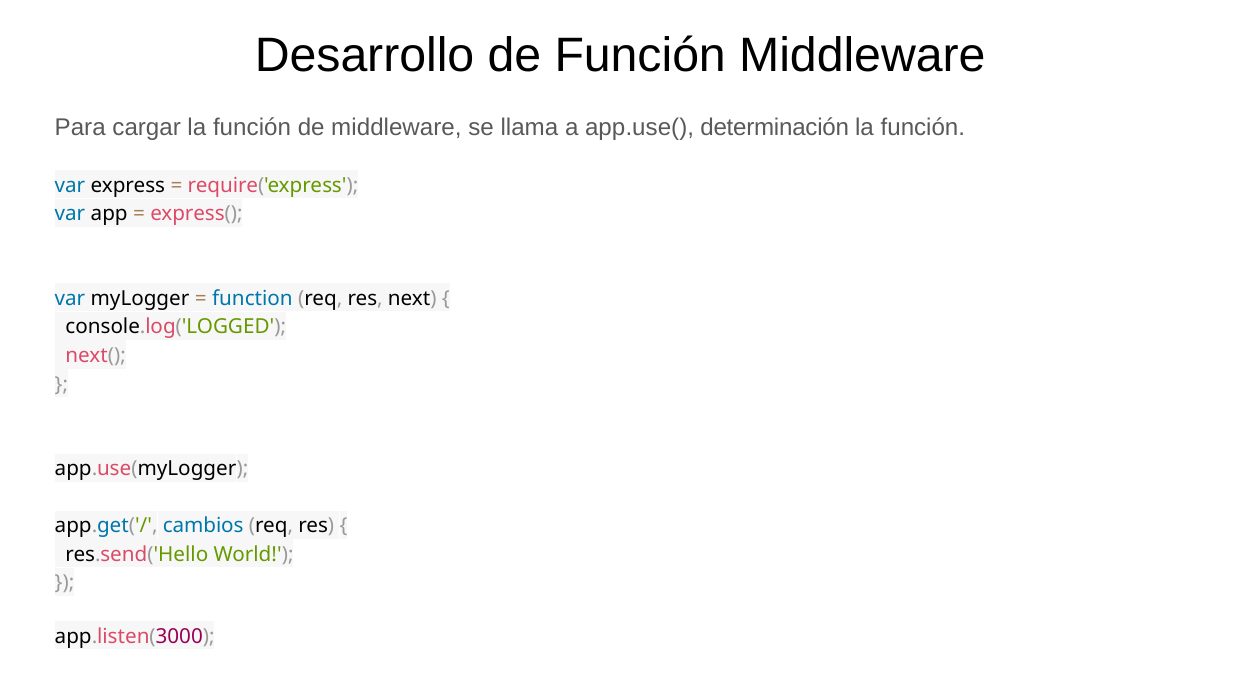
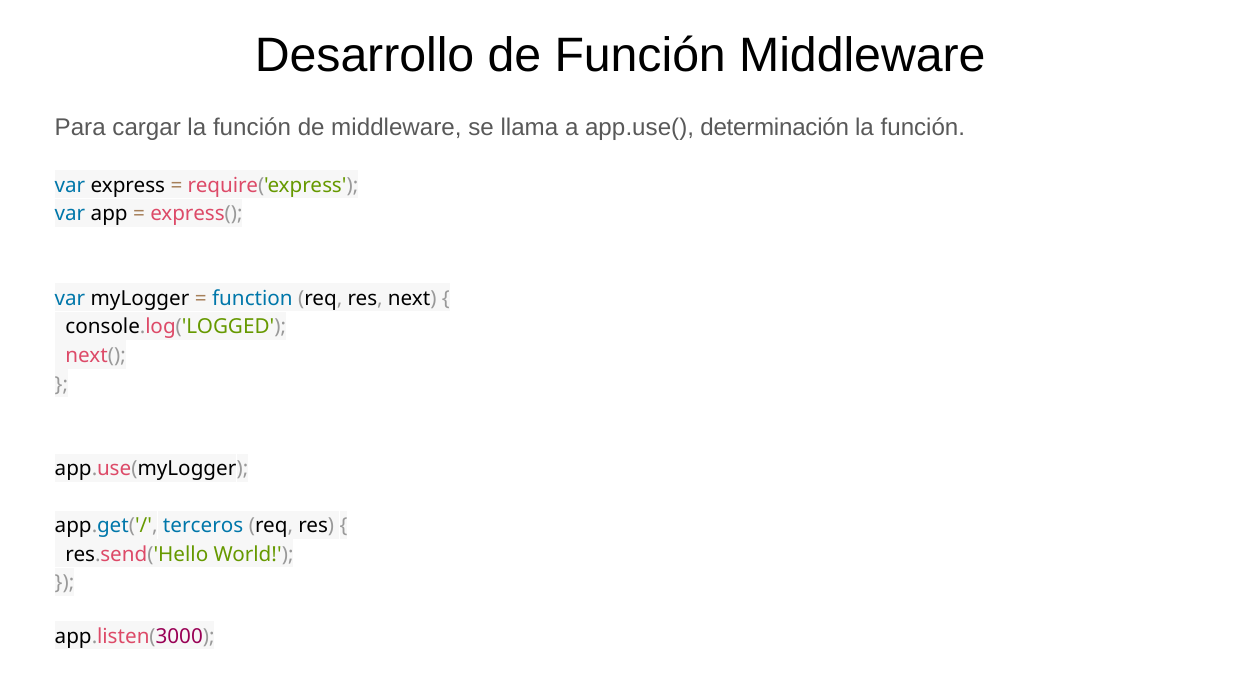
cambios: cambios -> terceros
